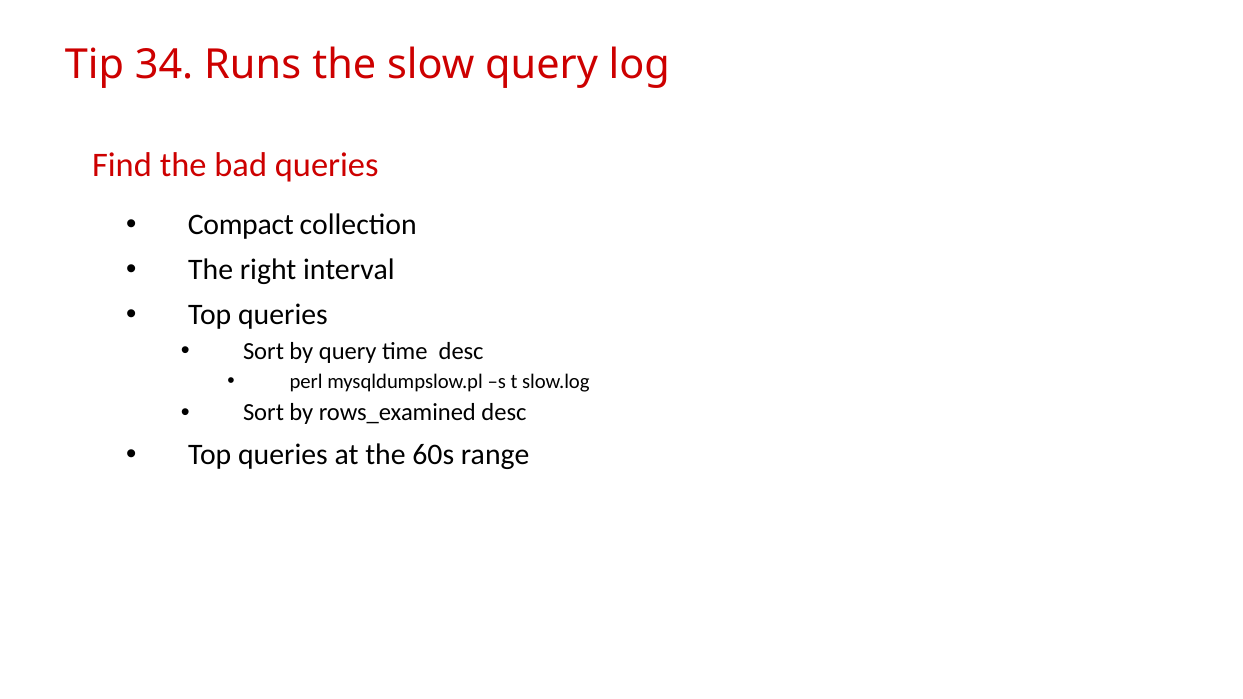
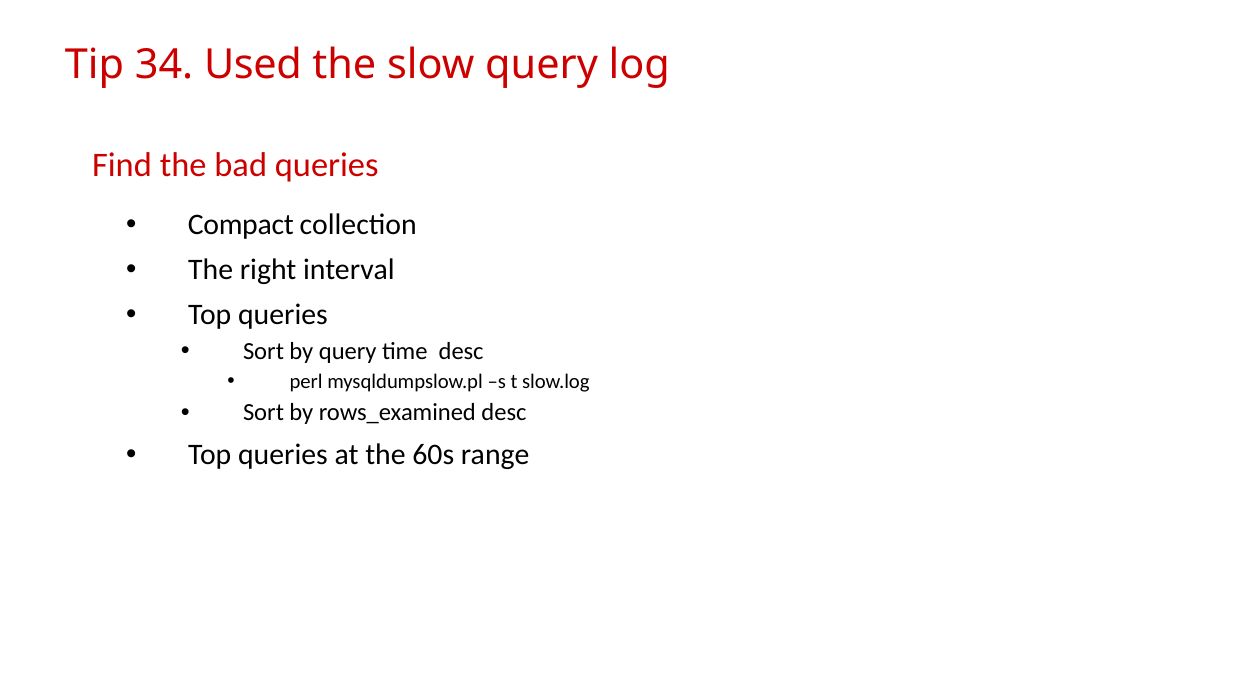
Runs: Runs -> Used
